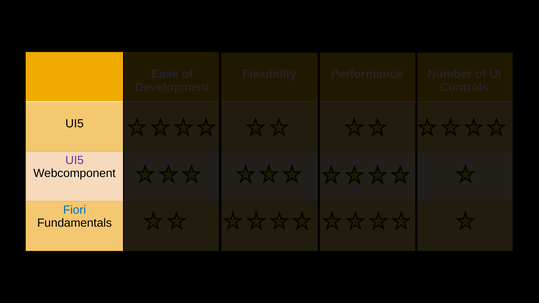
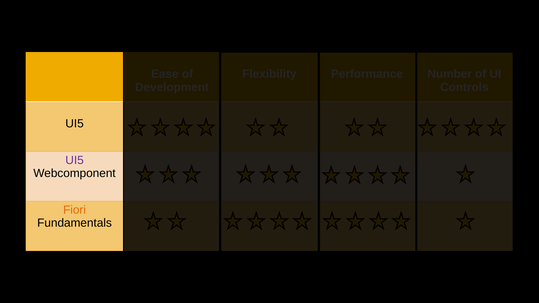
Fiori colour: blue -> orange
